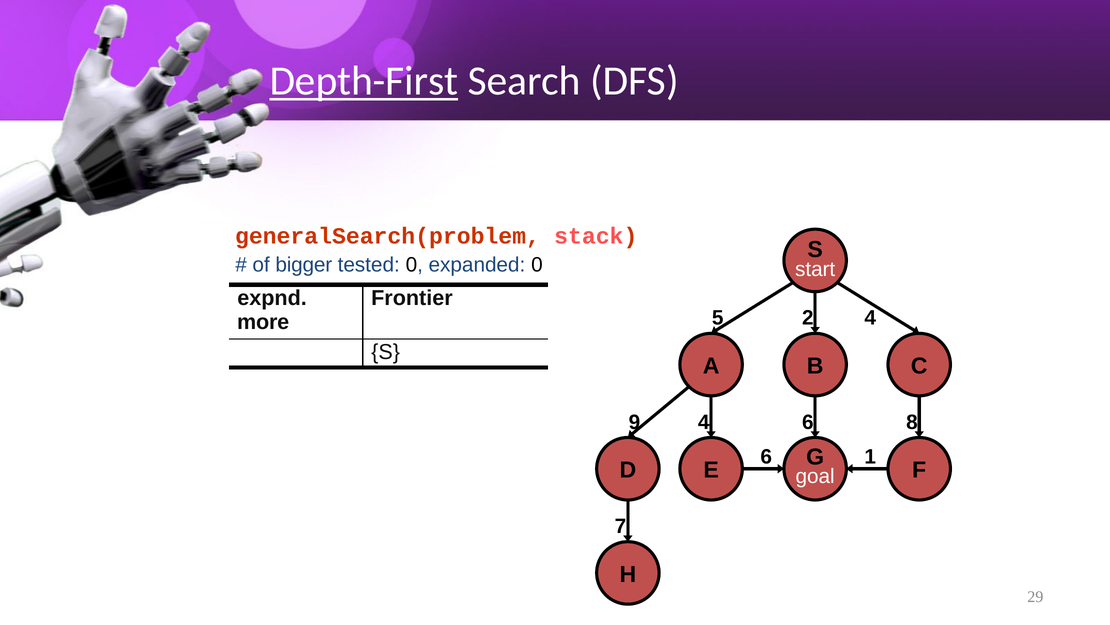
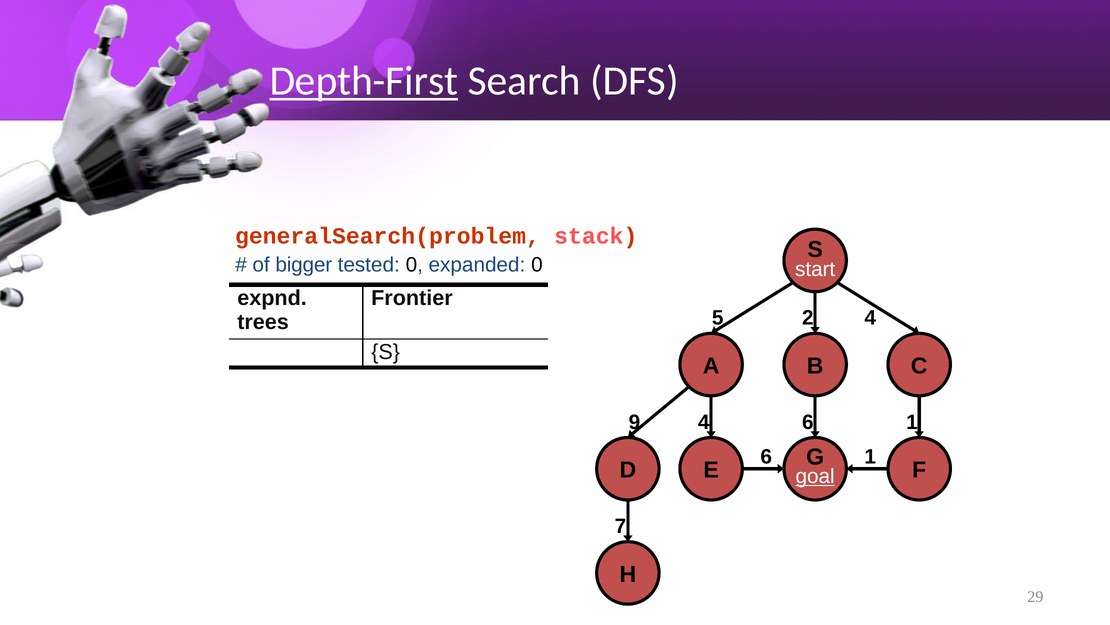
more: more -> trees
6 8: 8 -> 1
goal underline: none -> present
